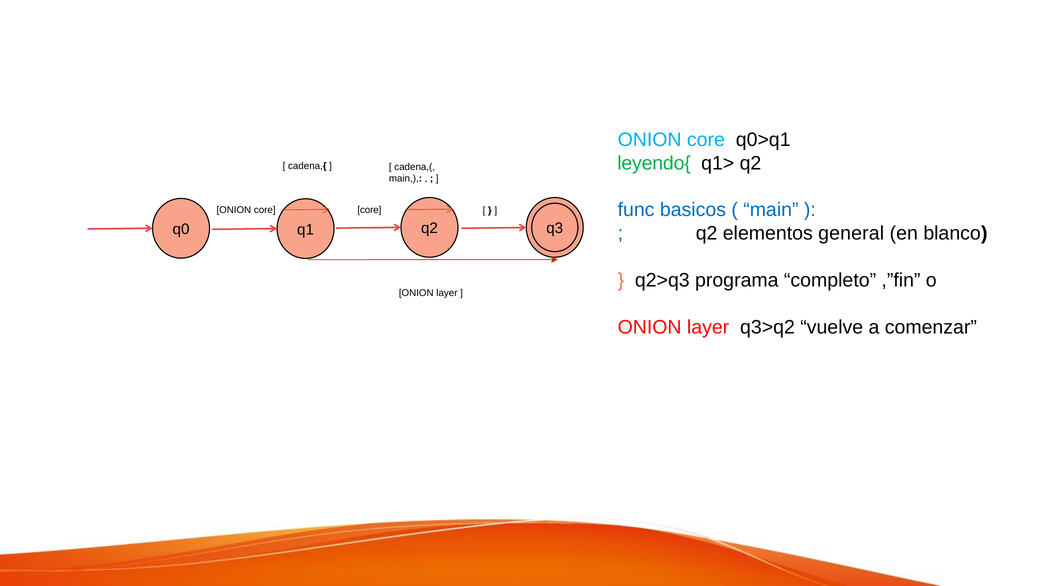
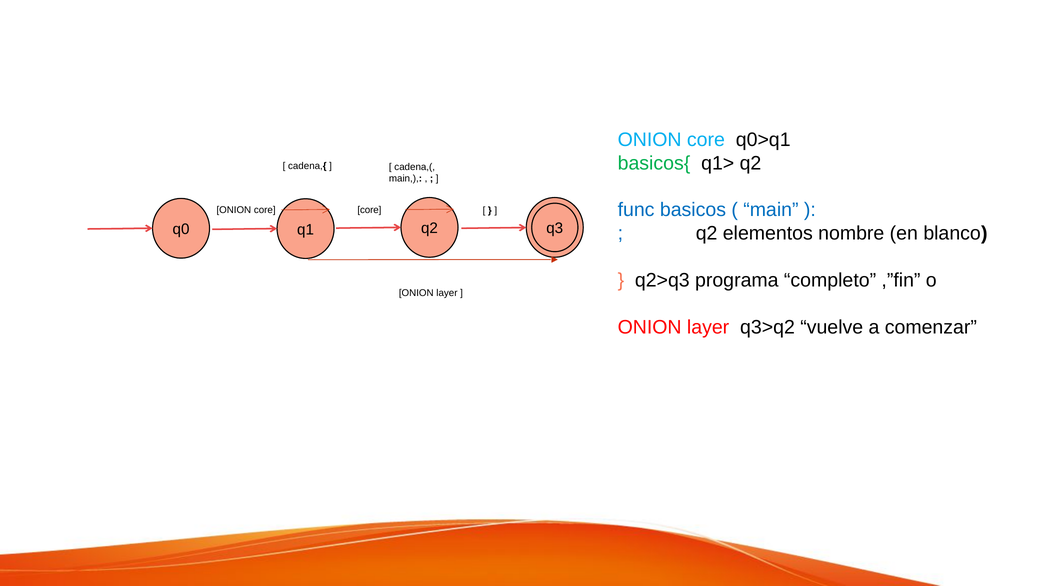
leyendo{: leyendo{ -> basicos{
general: general -> nombre
